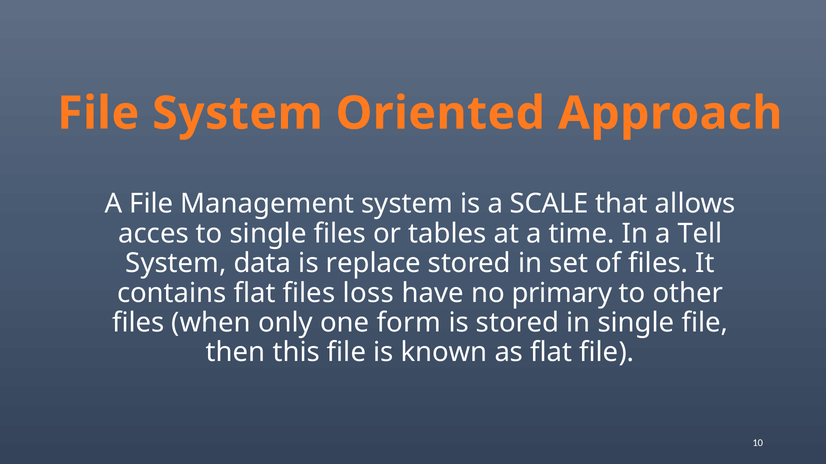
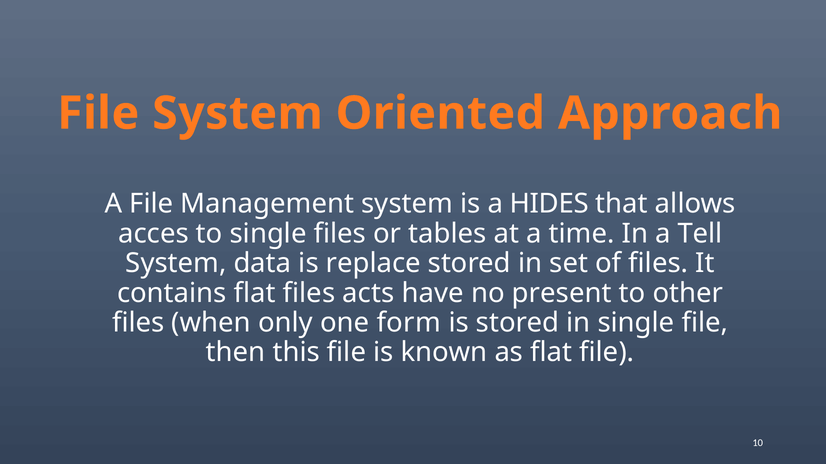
SCALE: SCALE -> HIDES
loss: loss -> acts
primary: primary -> present
